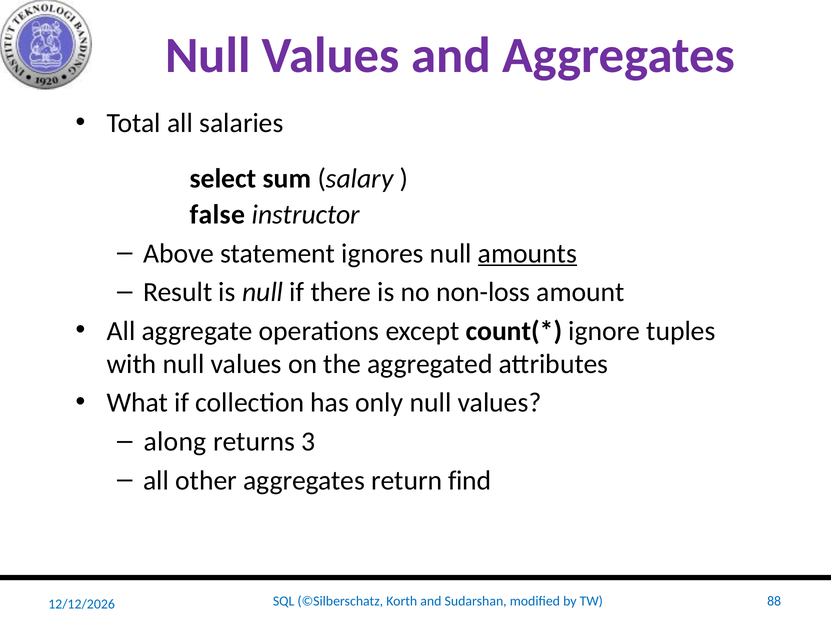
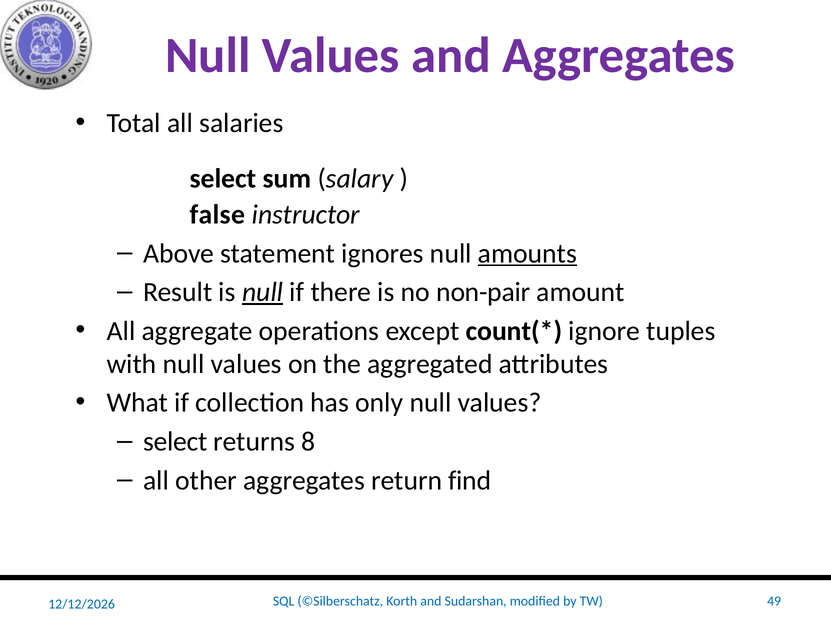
null at (263, 292) underline: none -> present
non-loss: non-loss -> non-pair
along at (175, 442): along -> select
3: 3 -> 8
88: 88 -> 49
